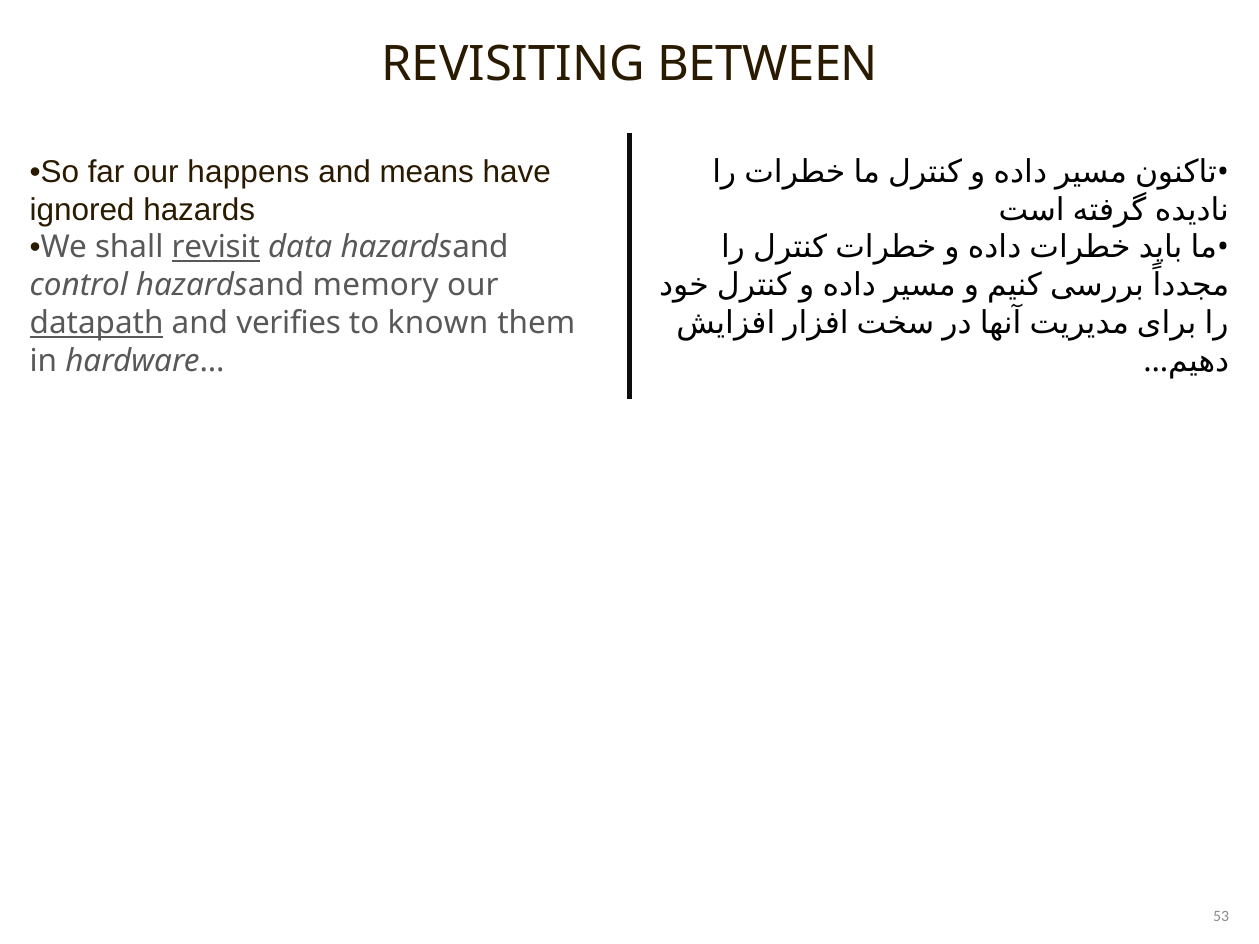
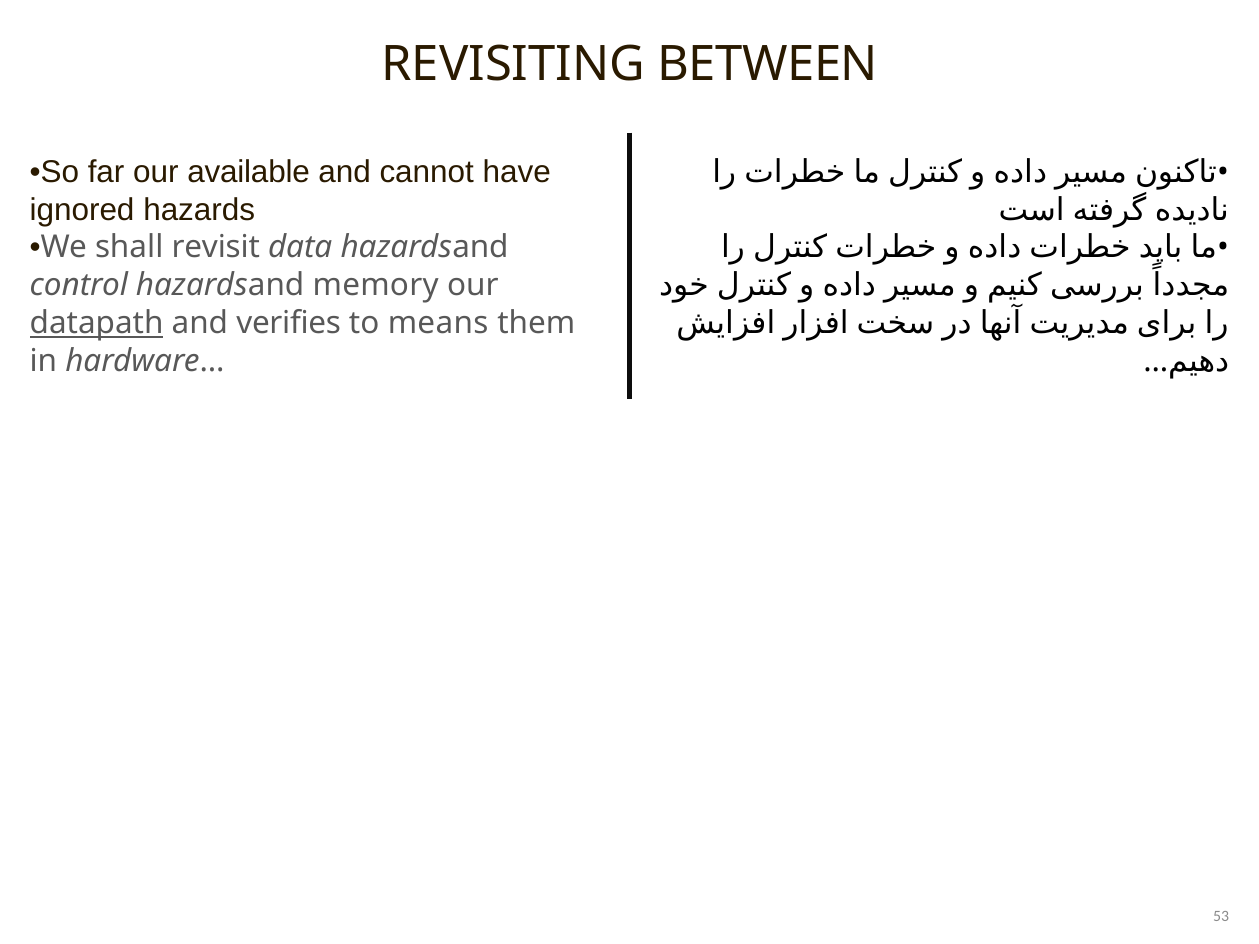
happens: happens -> available
means: means -> cannot
revisit underline: present -> none
known: known -> means
